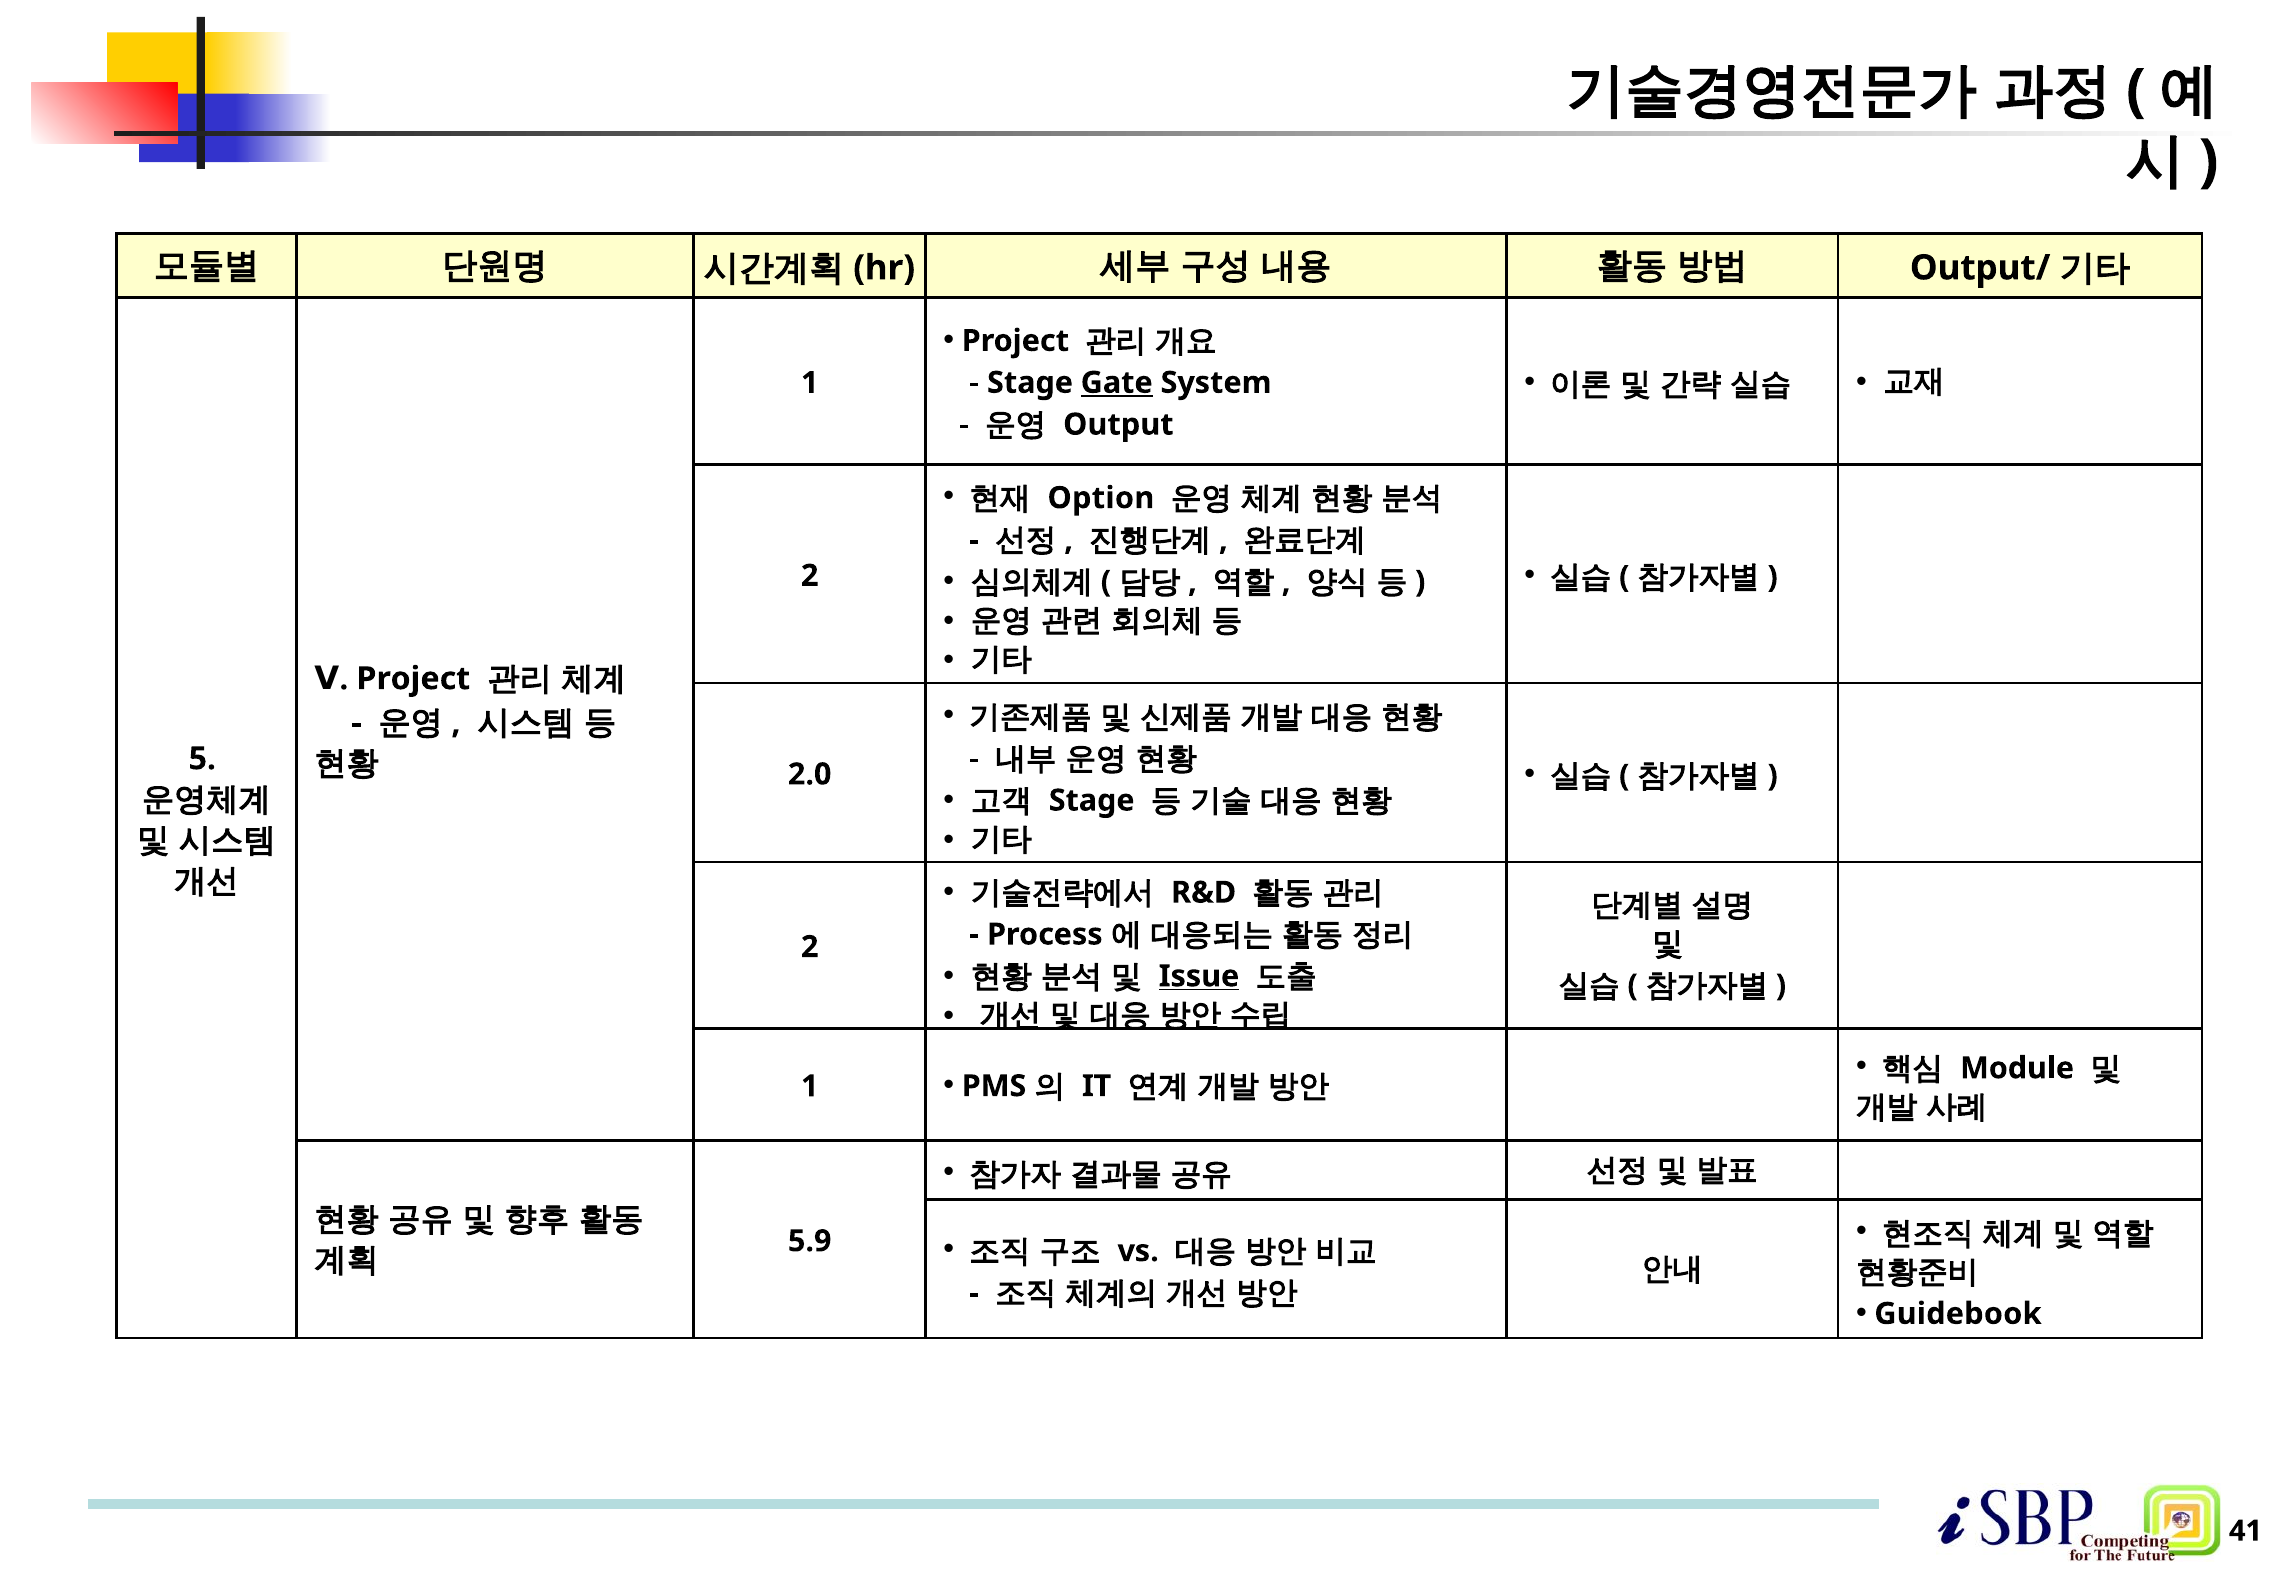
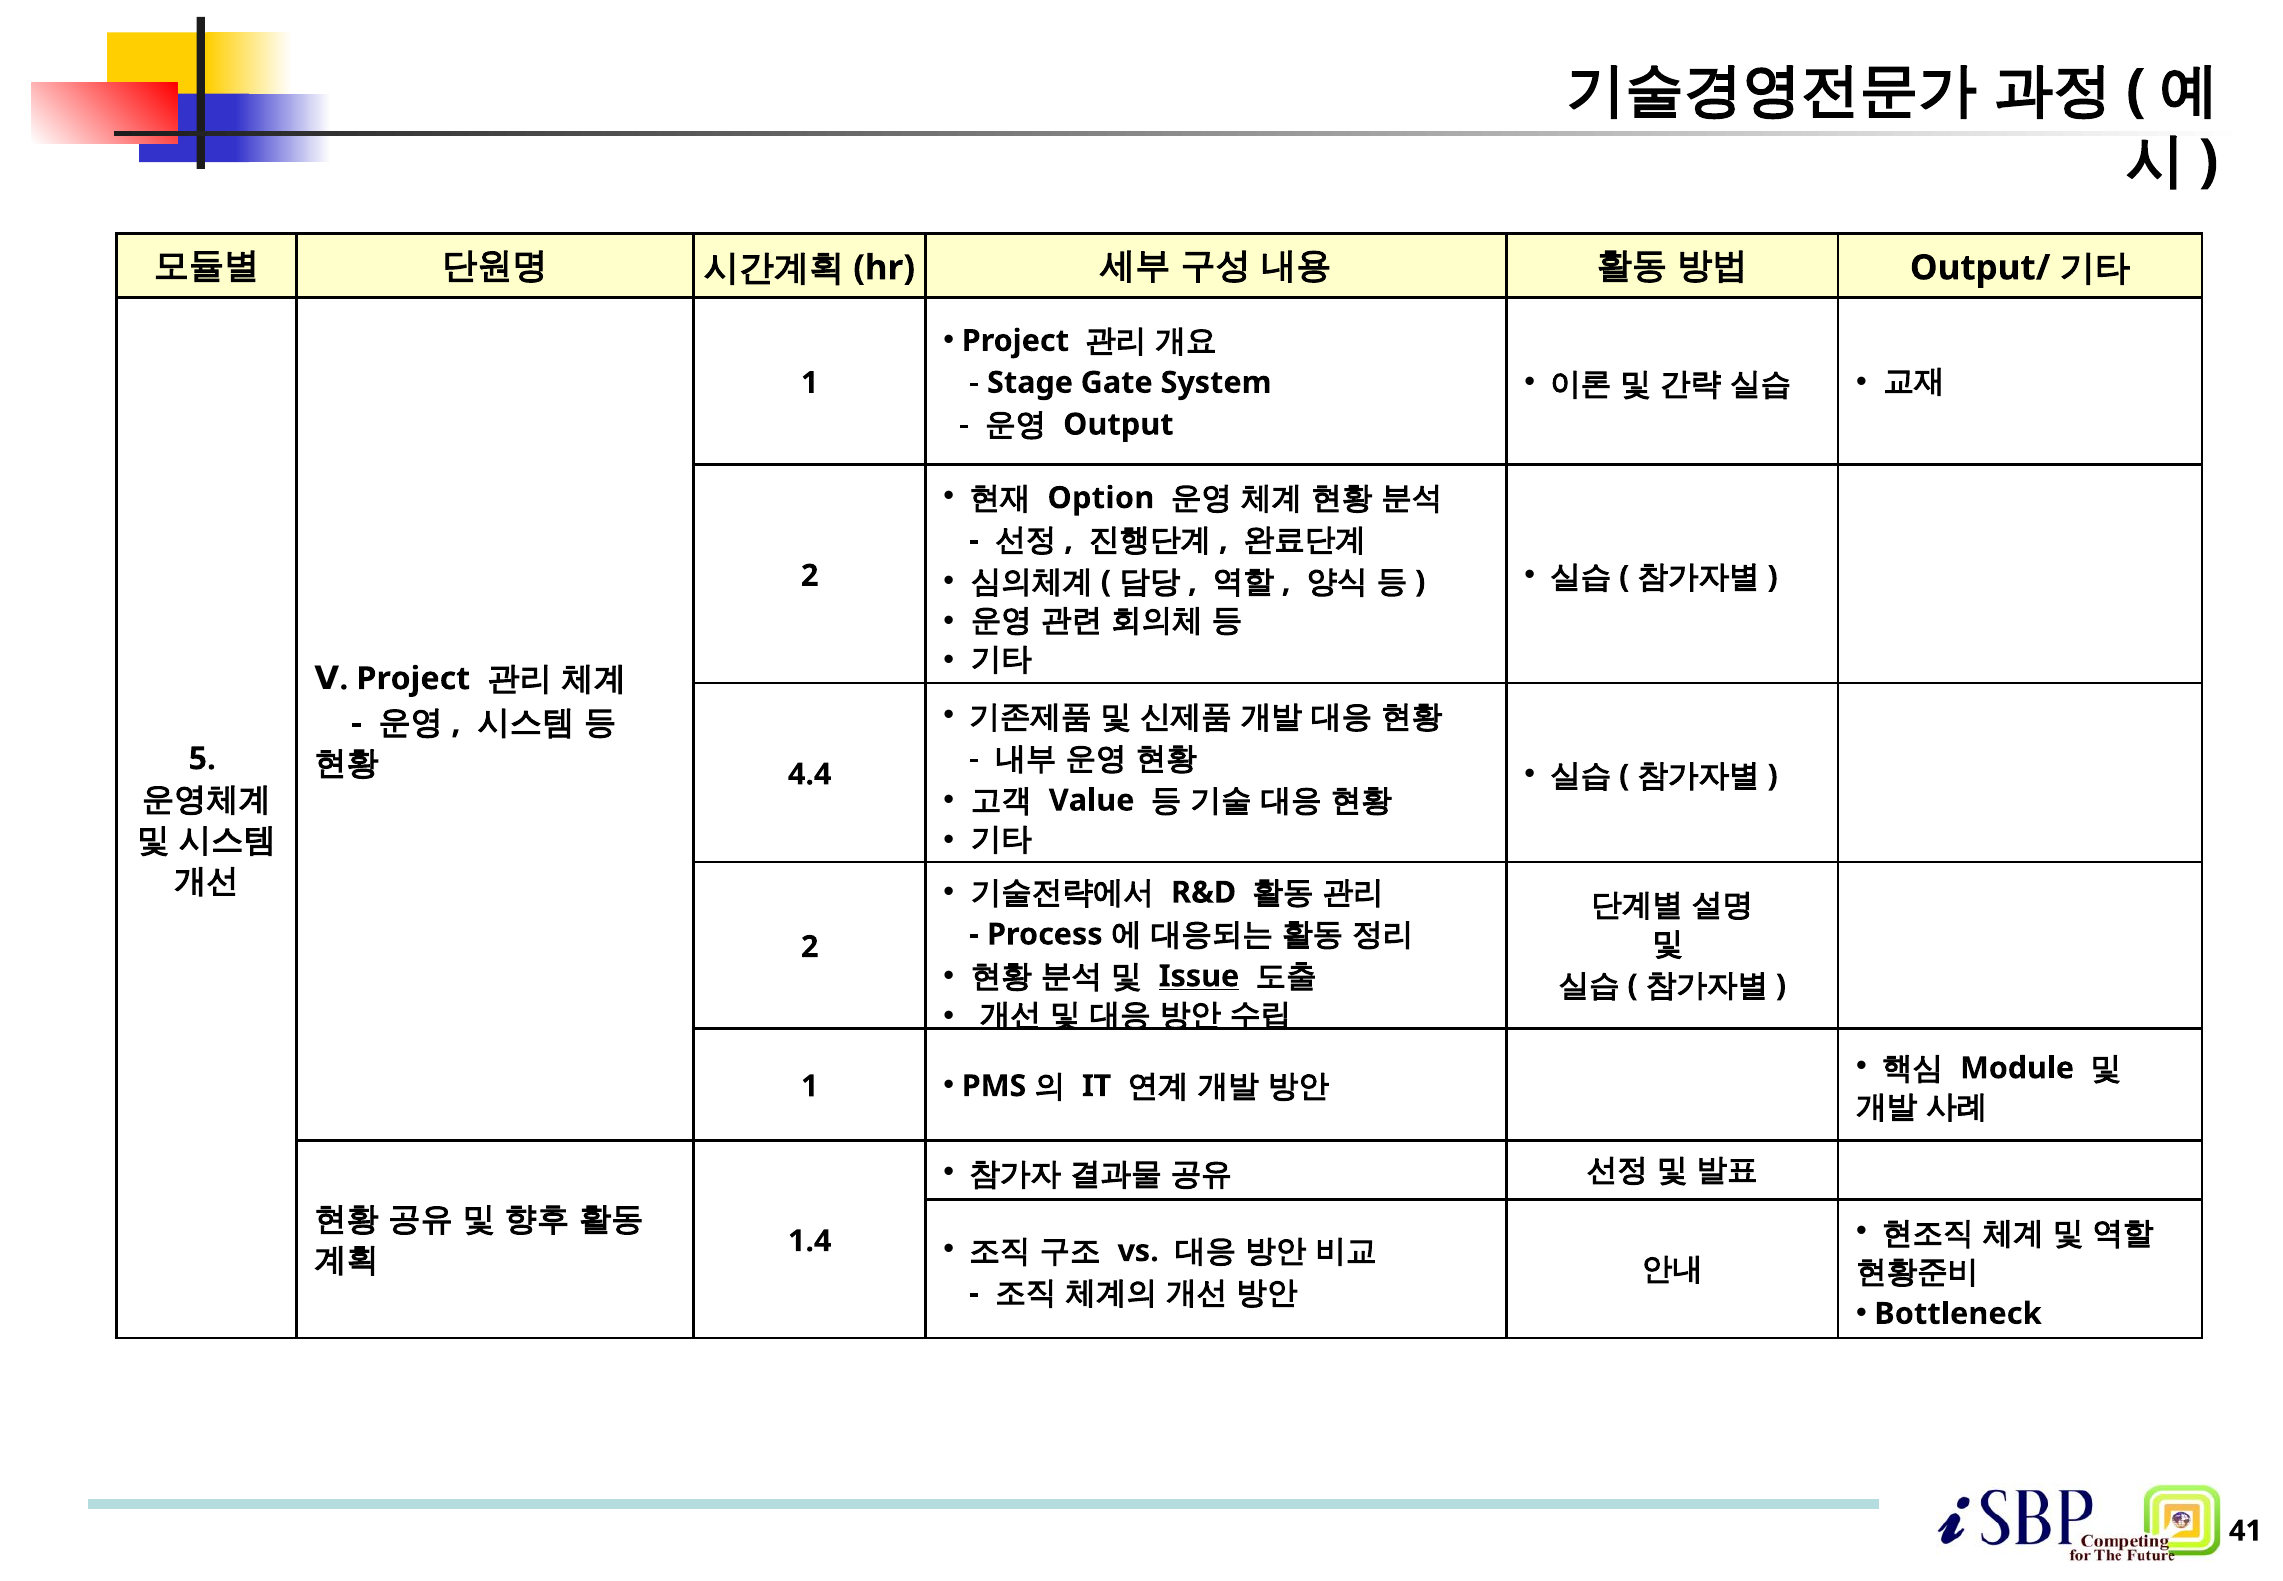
Gate underline: present -> none
2.0: 2.0 -> 4.4
Stage at (1092, 800): Stage -> Value
5.9: 5.9 -> 1.4
Guidebook: Guidebook -> Bottleneck
